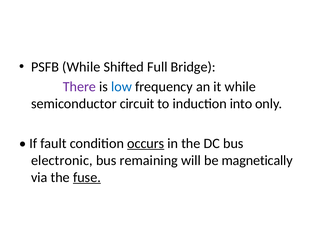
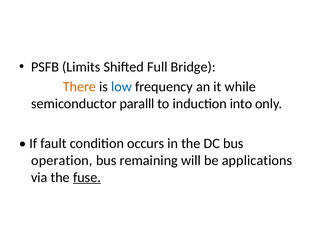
PSFB While: While -> Limits
There colour: purple -> orange
circuit: circuit -> paralll
occurs underline: present -> none
electronic: electronic -> operation
magnetically: magnetically -> applications
